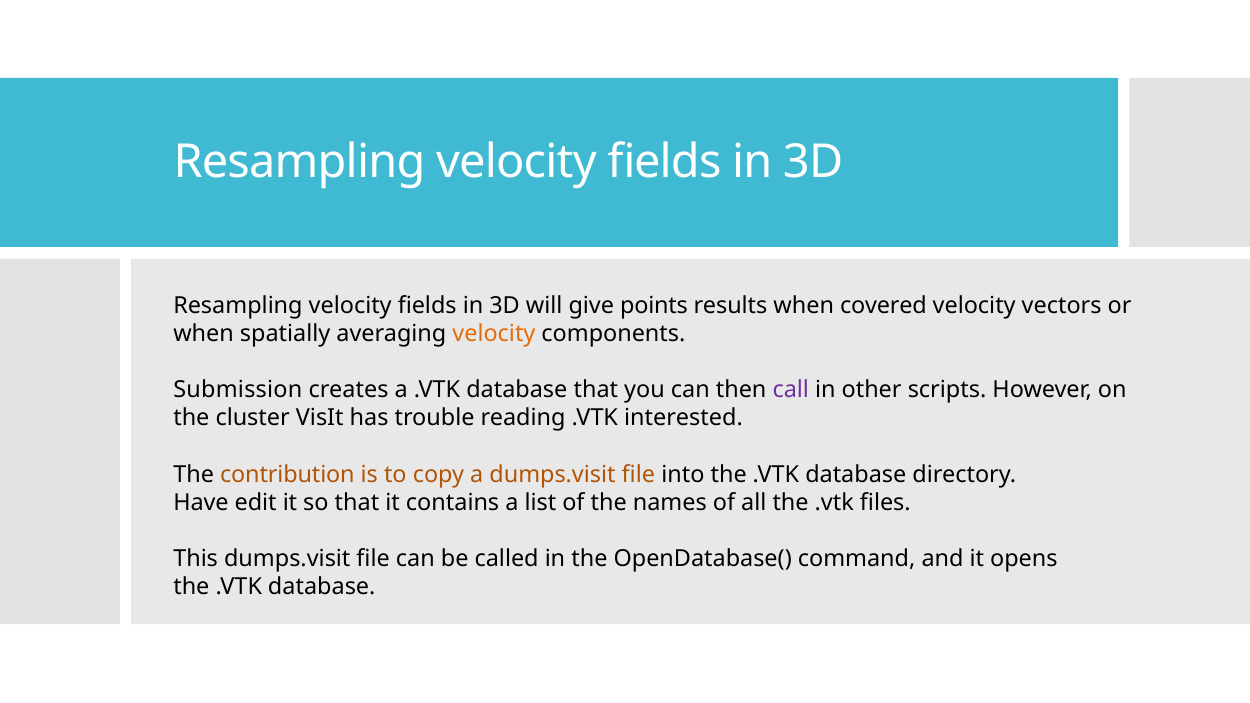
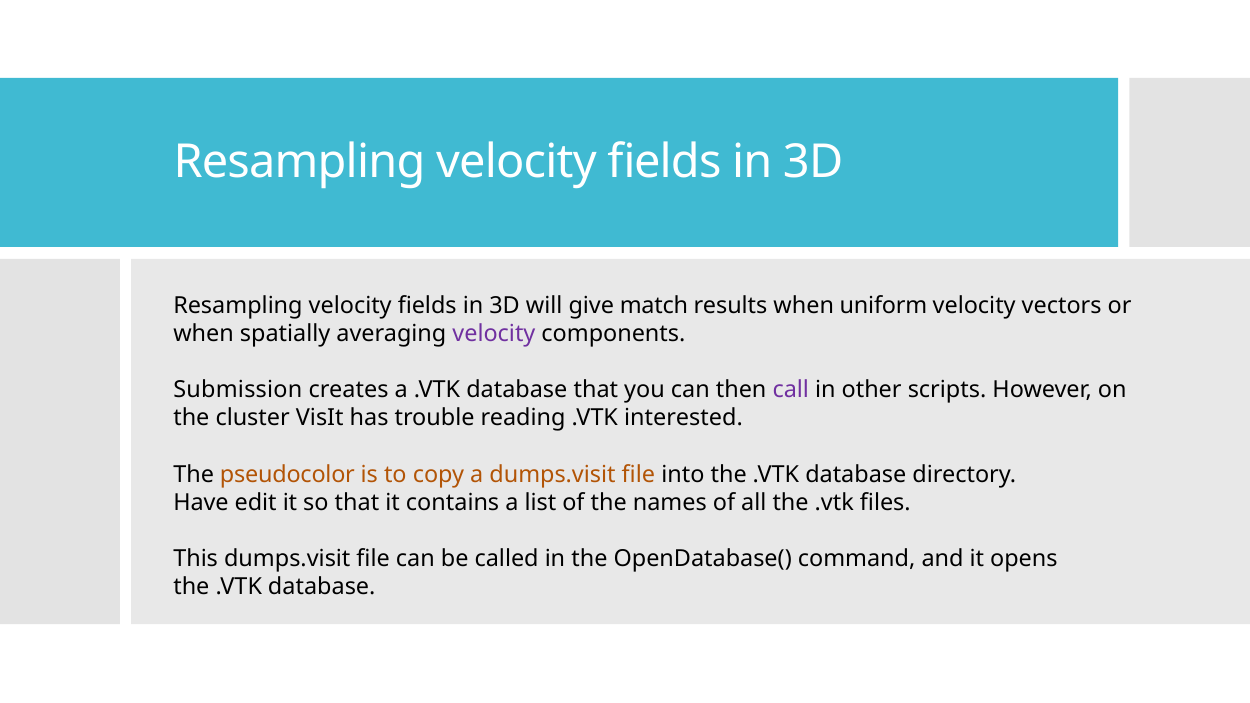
points: points -> match
covered: covered -> uniform
velocity at (494, 334) colour: orange -> purple
contribution: contribution -> pseudocolor
